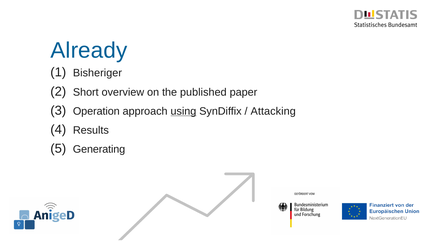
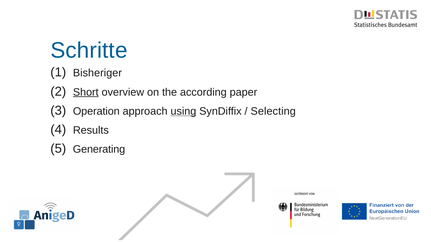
Already: Already -> Schritte
Short underline: none -> present
published: published -> according
Attacking: Attacking -> Selecting
